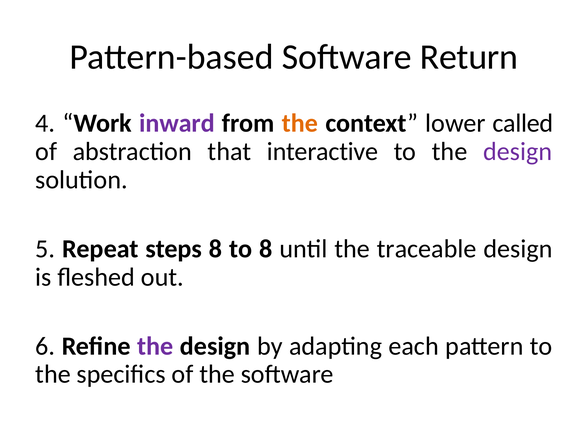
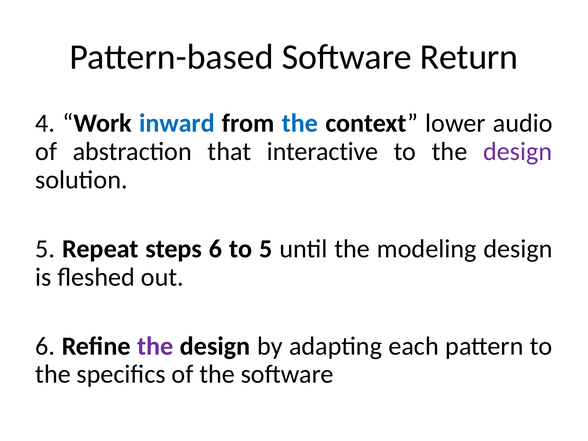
inward colour: purple -> blue
the at (300, 123) colour: orange -> blue
called: called -> audio
steps 8: 8 -> 6
to 8: 8 -> 5
traceable: traceable -> modeling
